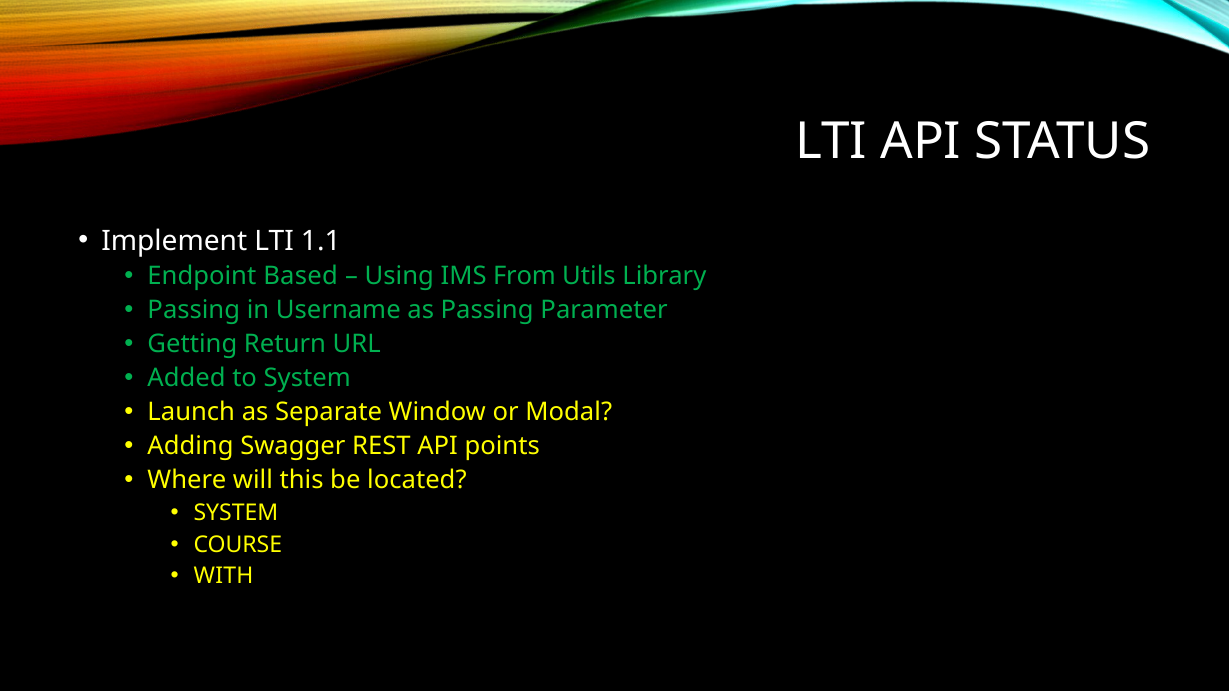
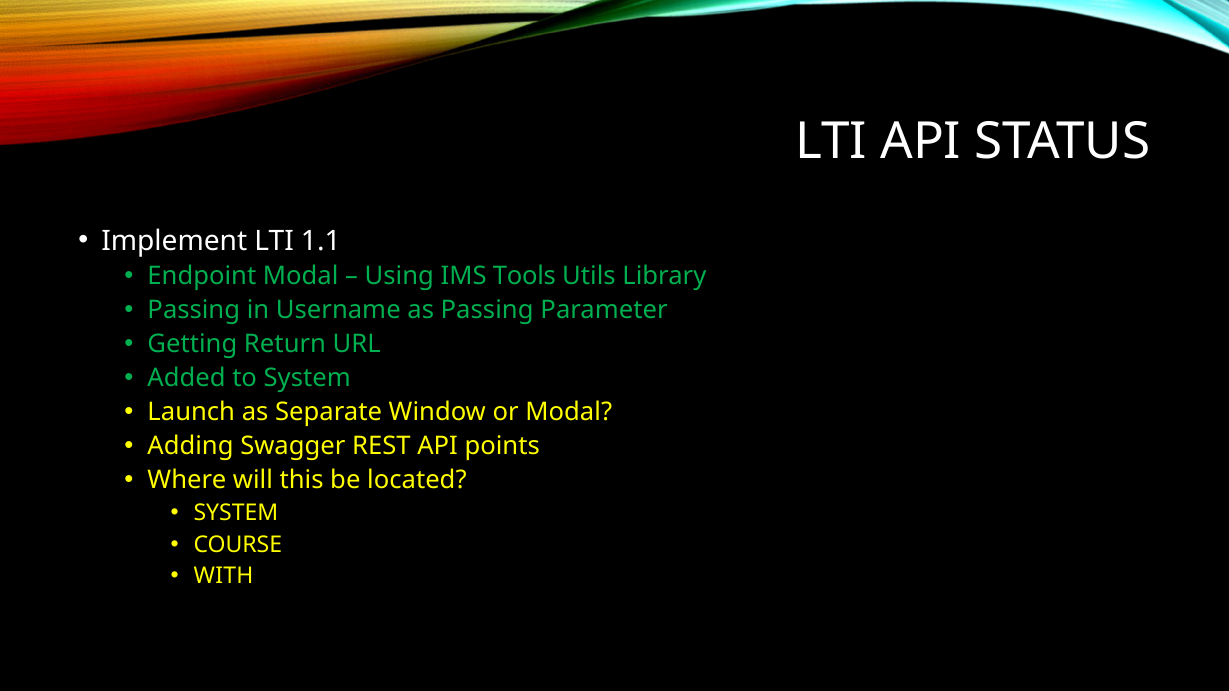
Endpoint Based: Based -> Modal
From: From -> Tools
